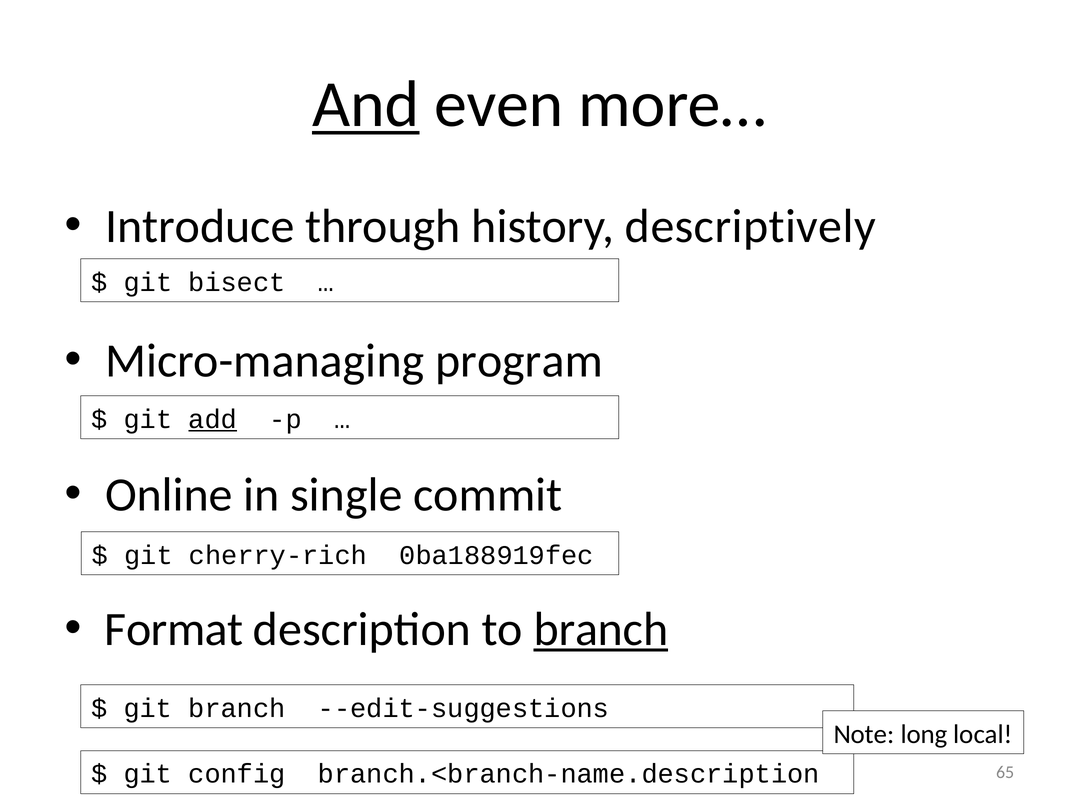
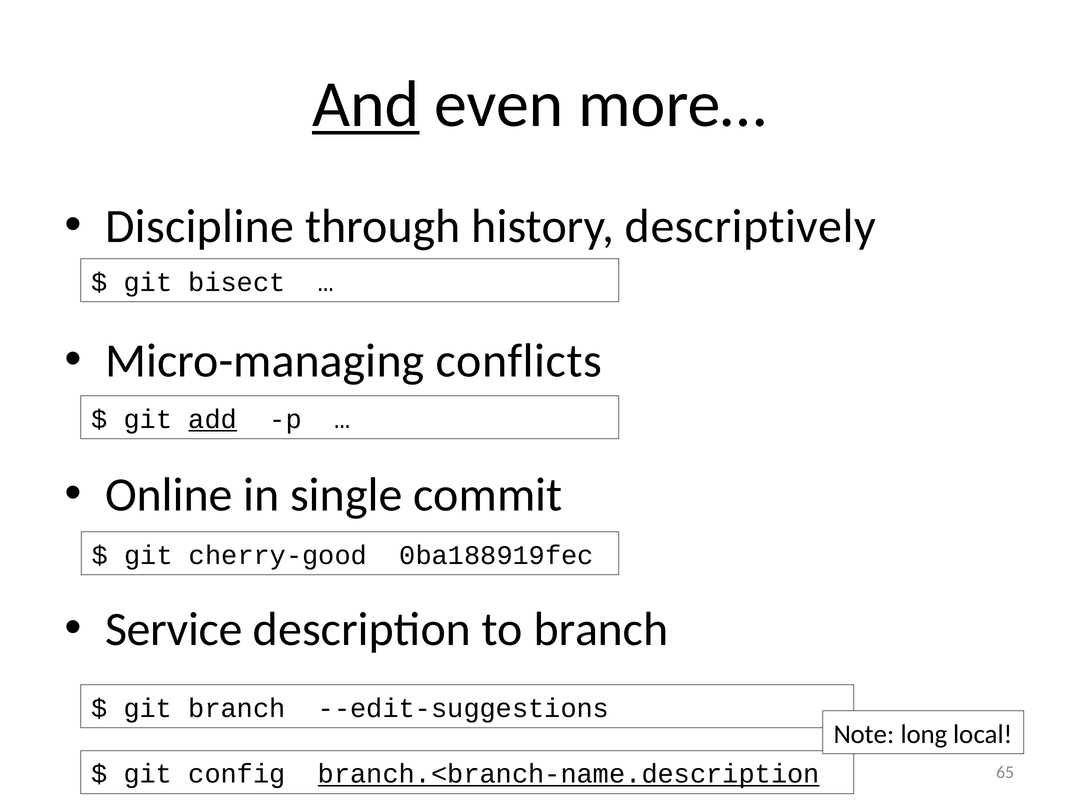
Introduce: Introduce -> Discipline
program: program -> conflicts
cherry-rich: cherry-rich -> cherry-good
Format: Format -> Service
branch at (601, 630) underline: present -> none
branch.<branch-name.description underline: none -> present
